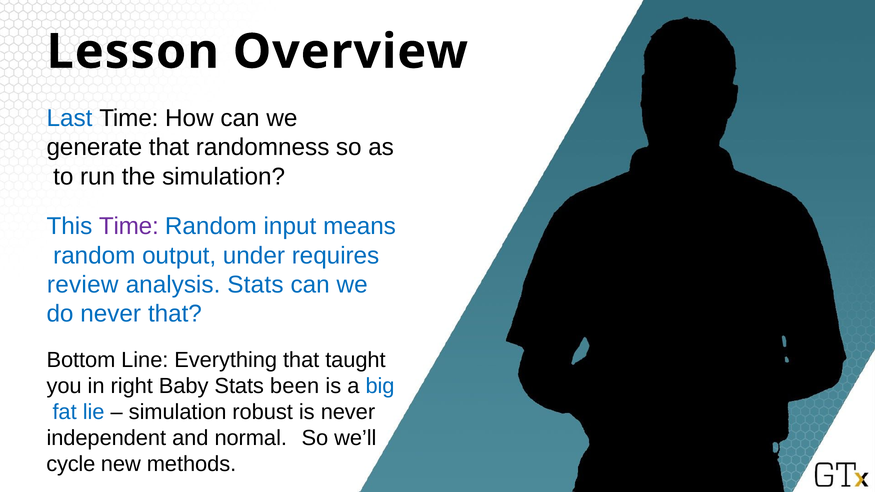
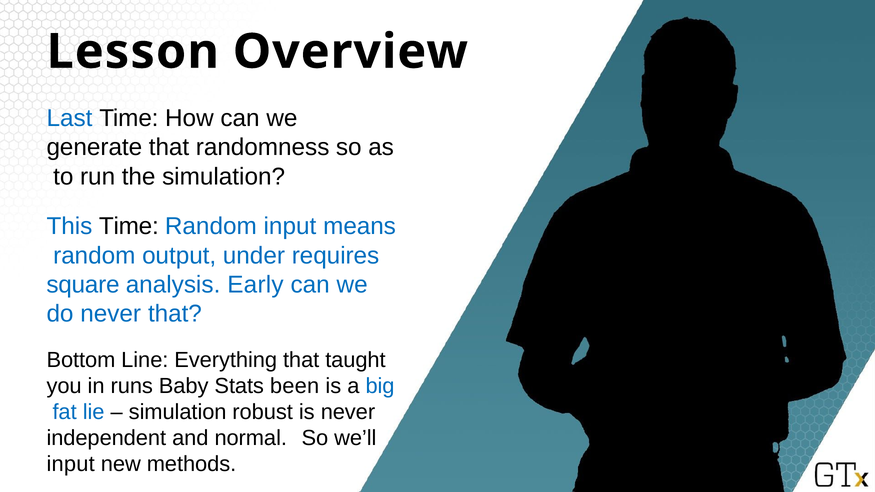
Time at (129, 227) colour: purple -> black
review: review -> square
analysis Stats: Stats -> Early
right: right -> runs
cycle at (71, 464): cycle -> input
